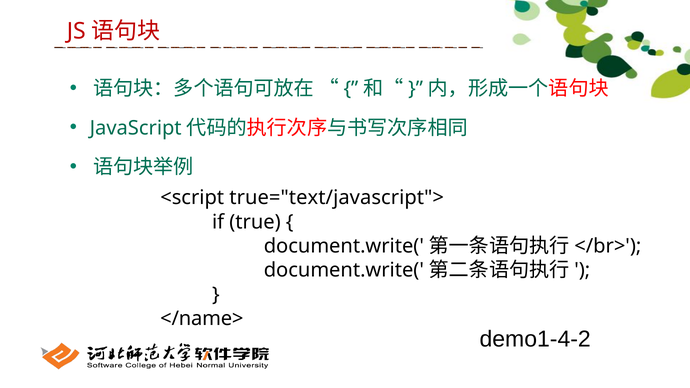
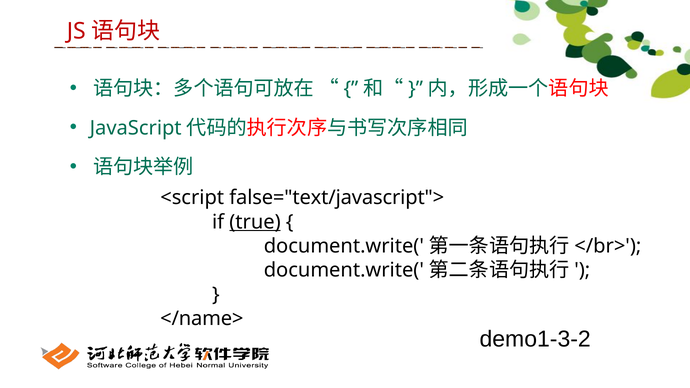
true="text/javascript">: true="text/javascript"> -> false="text/javascript">
true underline: none -> present
demo1-4-2: demo1-4-2 -> demo1-3-2
